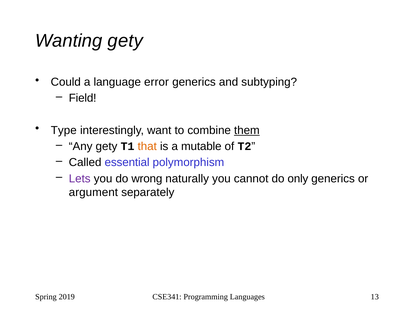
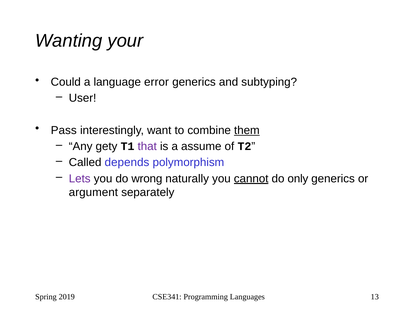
Wanting gety: gety -> your
Field: Field -> User
Type: Type -> Pass
that colour: orange -> purple
mutable: mutable -> assume
essential: essential -> depends
cannot underline: none -> present
